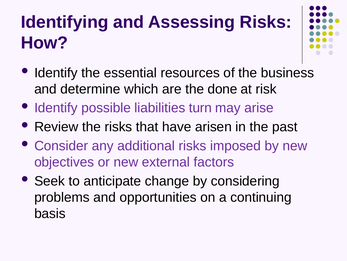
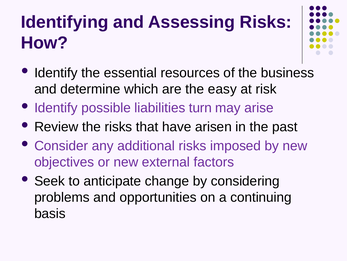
done: done -> easy
